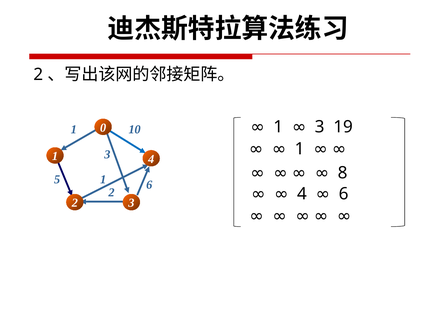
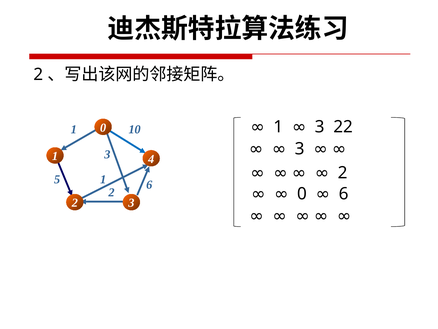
19: 19 -> 22
1 at (300, 149): 1 -> 3
8 at (343, 173): 8 -> 2
4 at (302, 193): 4 -> 0
